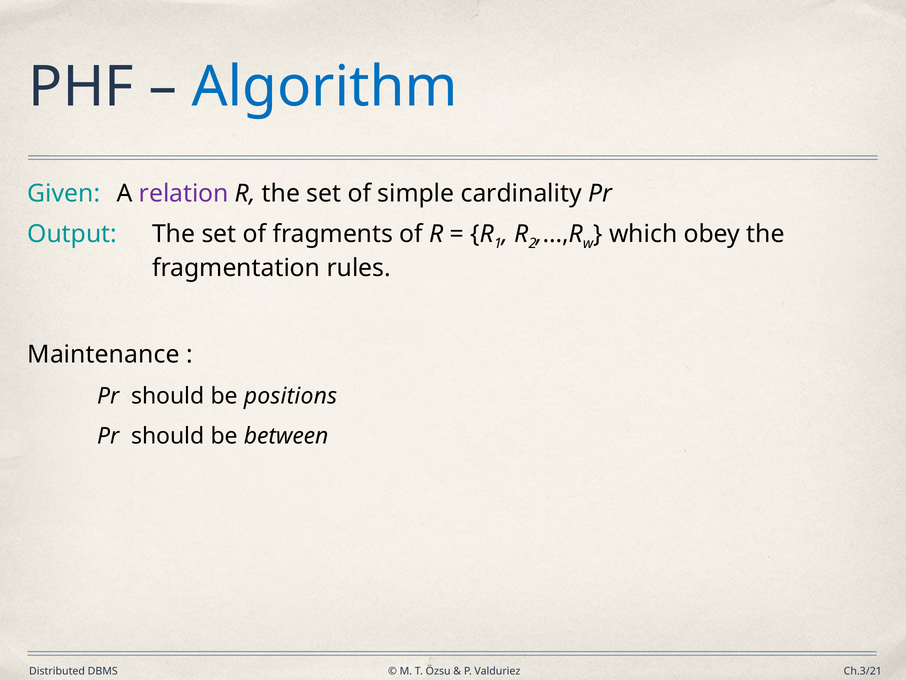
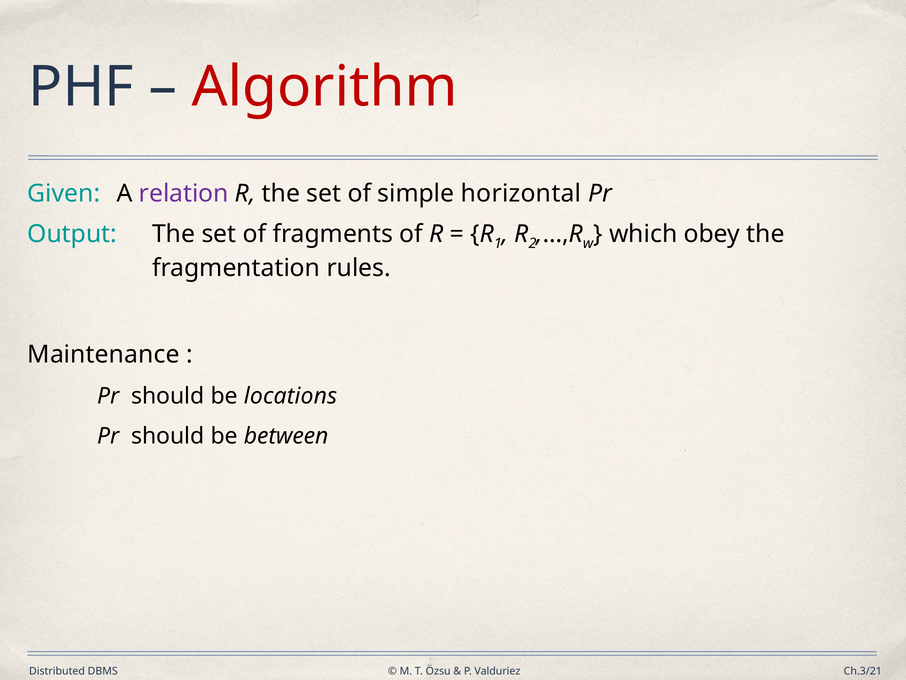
Algorithm colour: blue -> red
cardinality: cardinality -> horizontal
positions: positions -> locations
